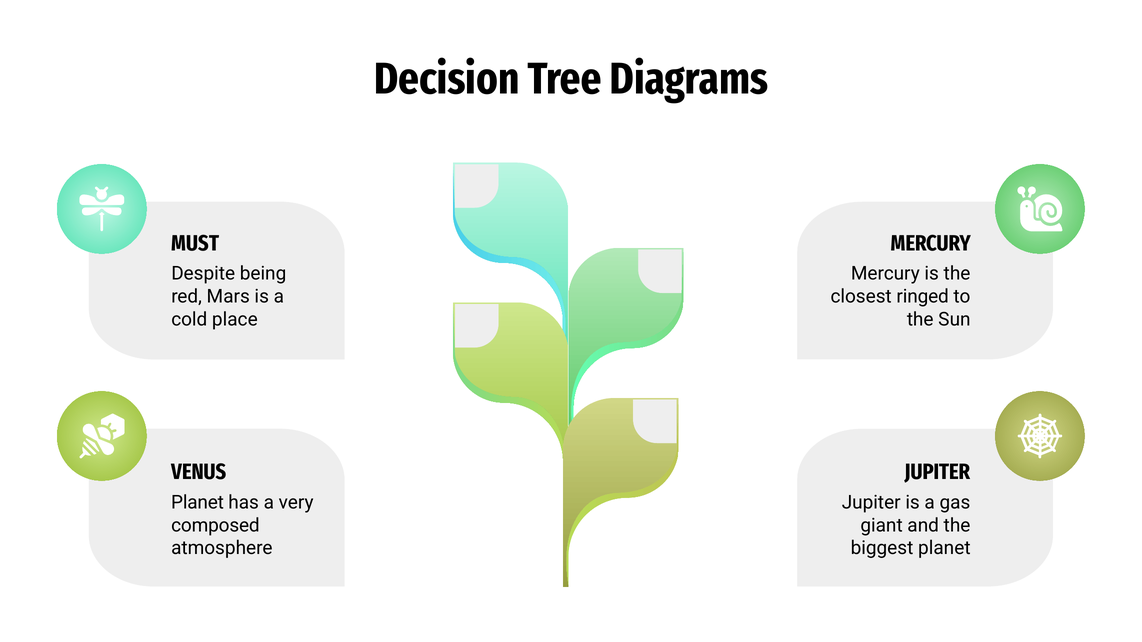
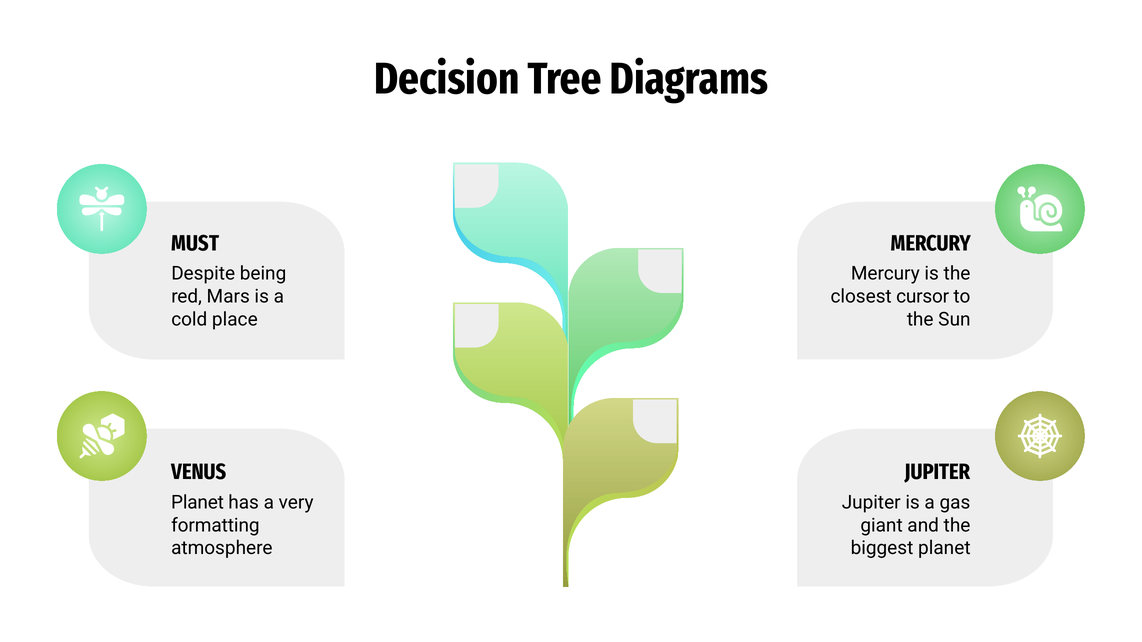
ringed: ringed -> cursor
composed: composed -> formatting
